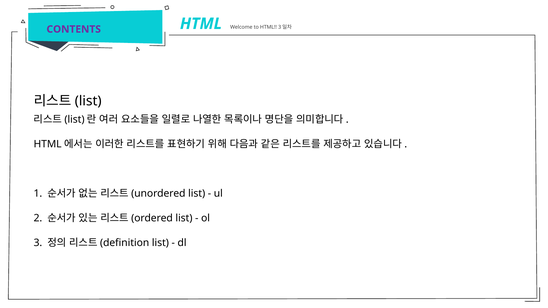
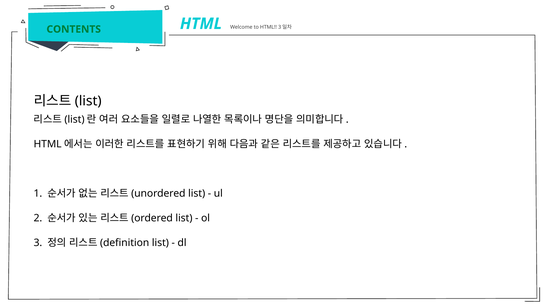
CONTENTS colour: purple -> green
